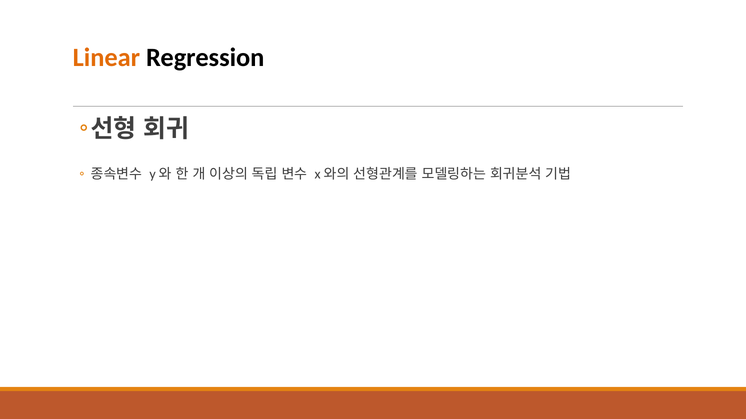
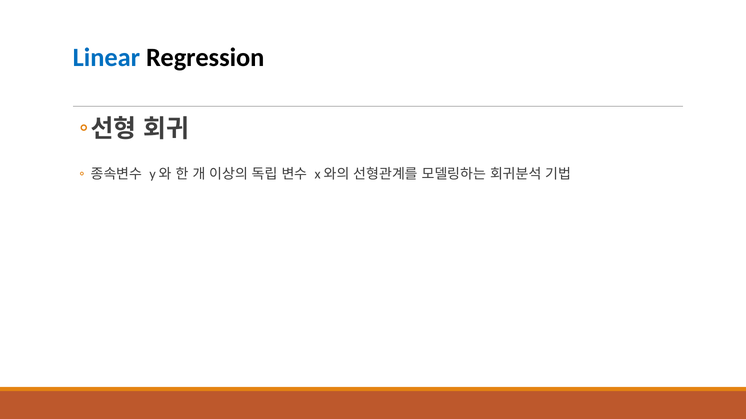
Linear colour: orange -> blue
